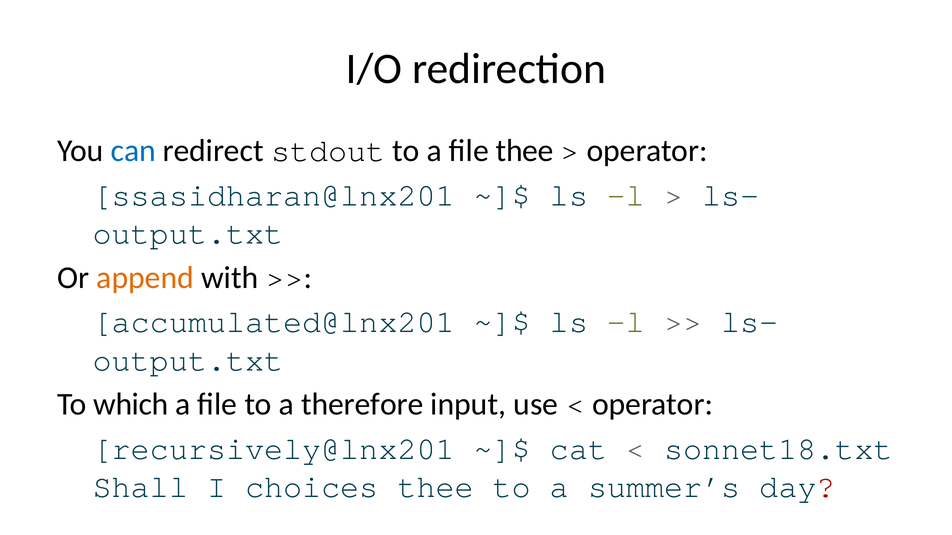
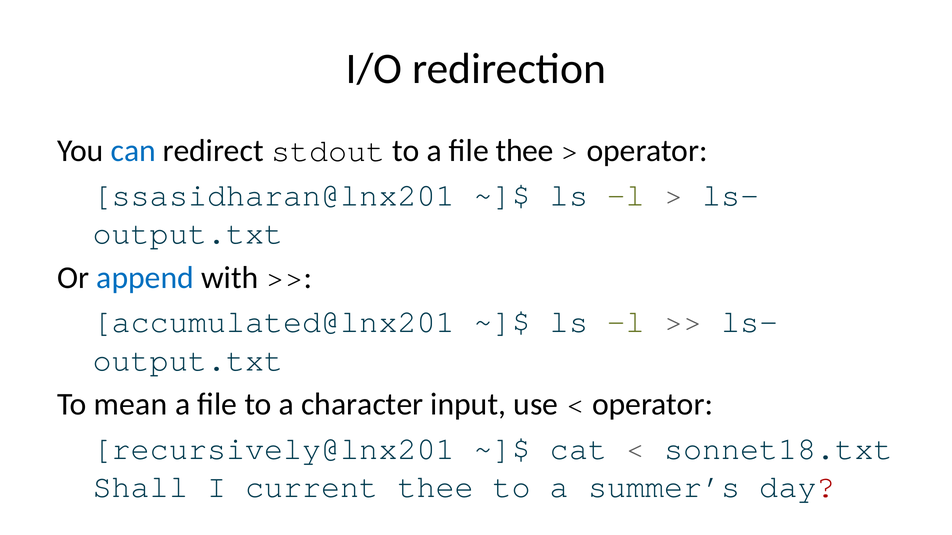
append colour: orange -> blue
which: which -> mean
therefore: therefore -> character
choices: choices -> current
